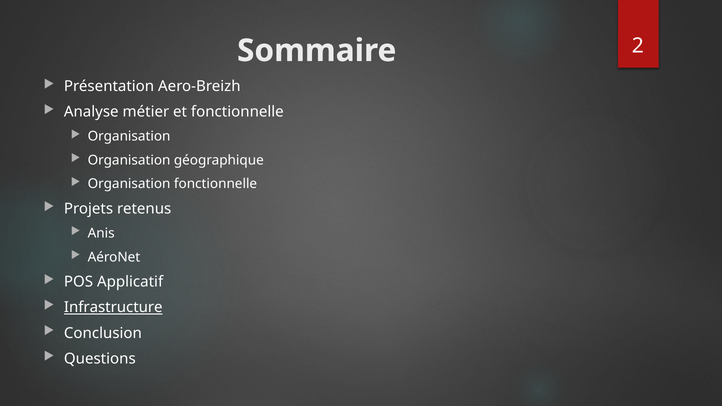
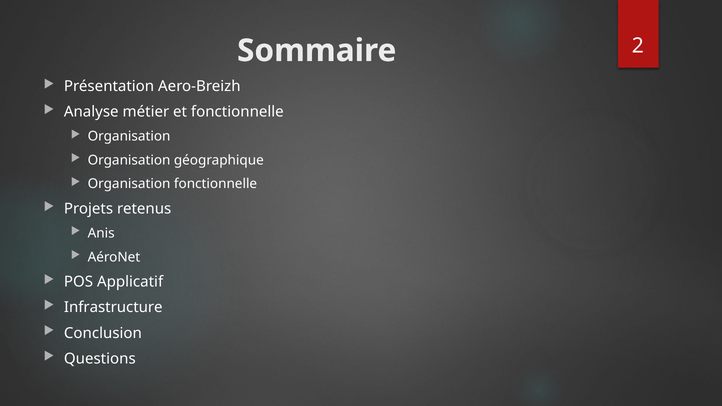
Infrastructure underline: present -> none
